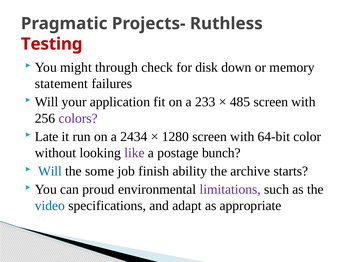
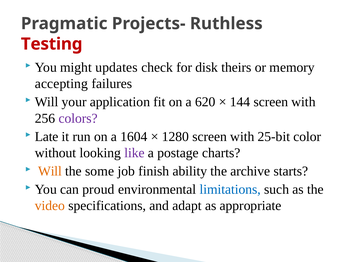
through: through -> updates
down: down -> theirs
statement: statement -> accepting
233: 233 -> 620
485: 485 -> 144
2434: 2434 -> 1604
64-bit: 64-bit -> 25-bit
bunch: bunch -> charts
Will at (50, 171) colour: blue -> orange
limitations colour: purple -> blue
video colour: blue -> orange
